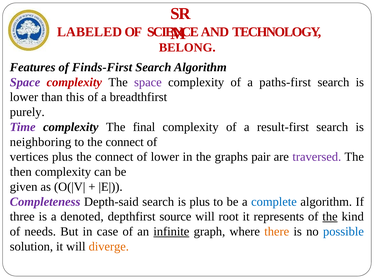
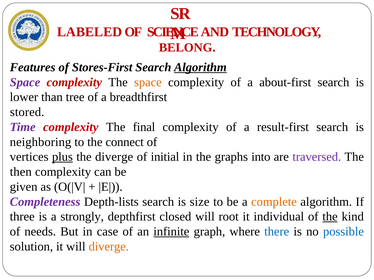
Finds-First: Finds-First -> Stores-First
Algorithm at (200, 67) underline: none -> present
space at (148, 82) colour: purple -> orange
paths-first: paths-first -> about-first
this: this -> tree
purely: purely -> stored
complexity at (71, 127) colour: black -> red
plus at (62, 157) underline: none -> present
connect at (114, 157): connect -> diverge
of lower: lower -> initial
pair: pair -> into
Depth-said: Depth-said -> Depth-lists
is plus: plus -> size
complete colour: blue -> orange
denoted: denoted -> strongly
source: source -> closed
represents: represents -> individual
there colour: orange -> blue
